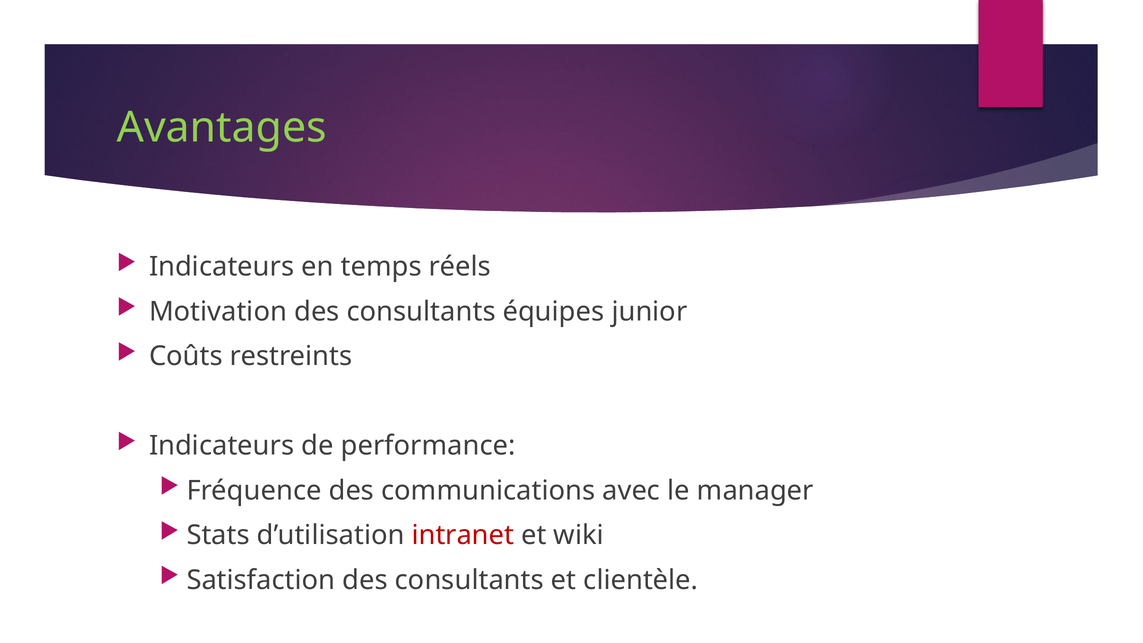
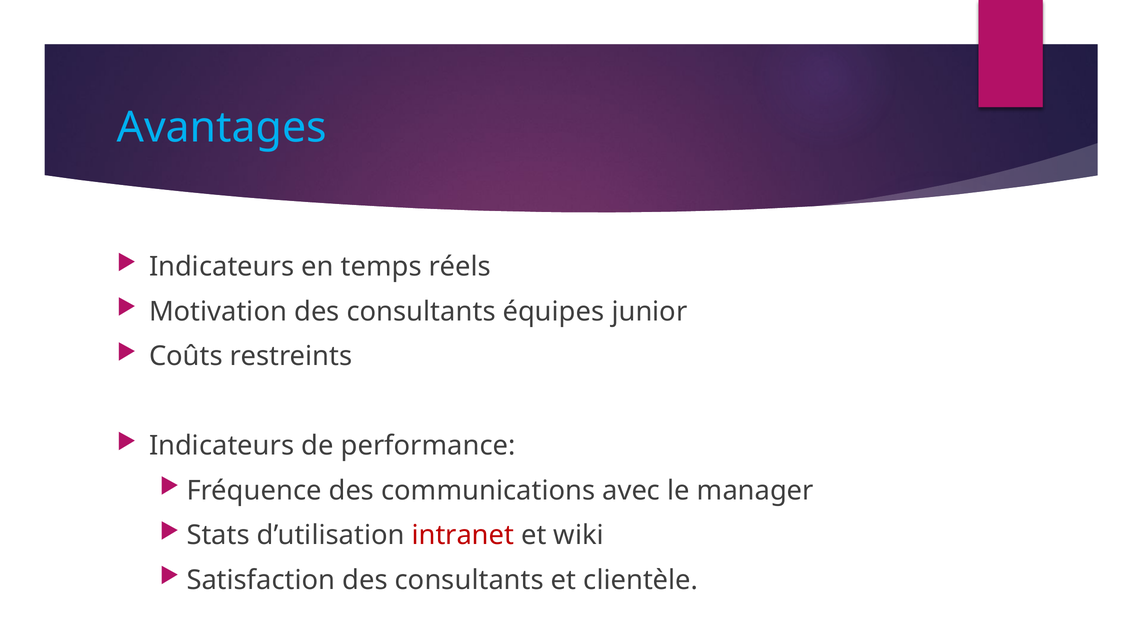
Avantages colour: light green -> light blue
